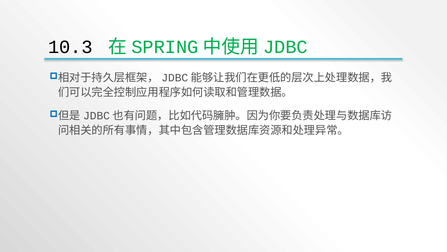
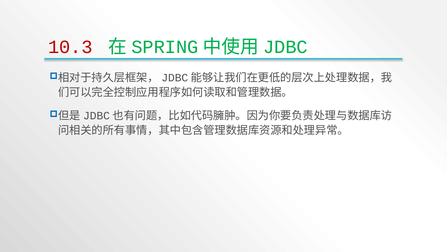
10.3 colour: black -> red
